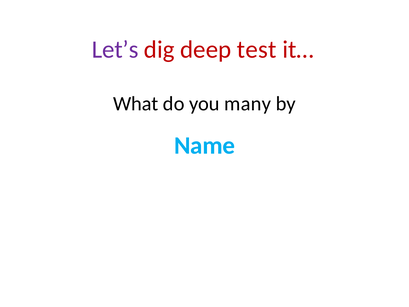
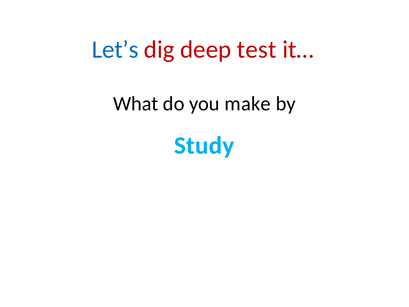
Let’s colour: purple -> blue
many: many -> make
Name: Name -> Study
